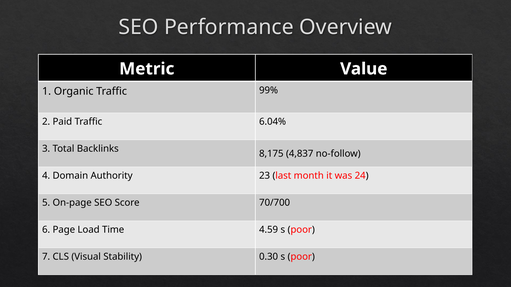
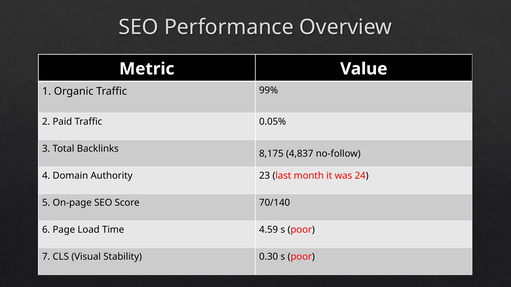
6.04%: 6.04% -> 0.05%
70/700: 70/700 -> 70/140
